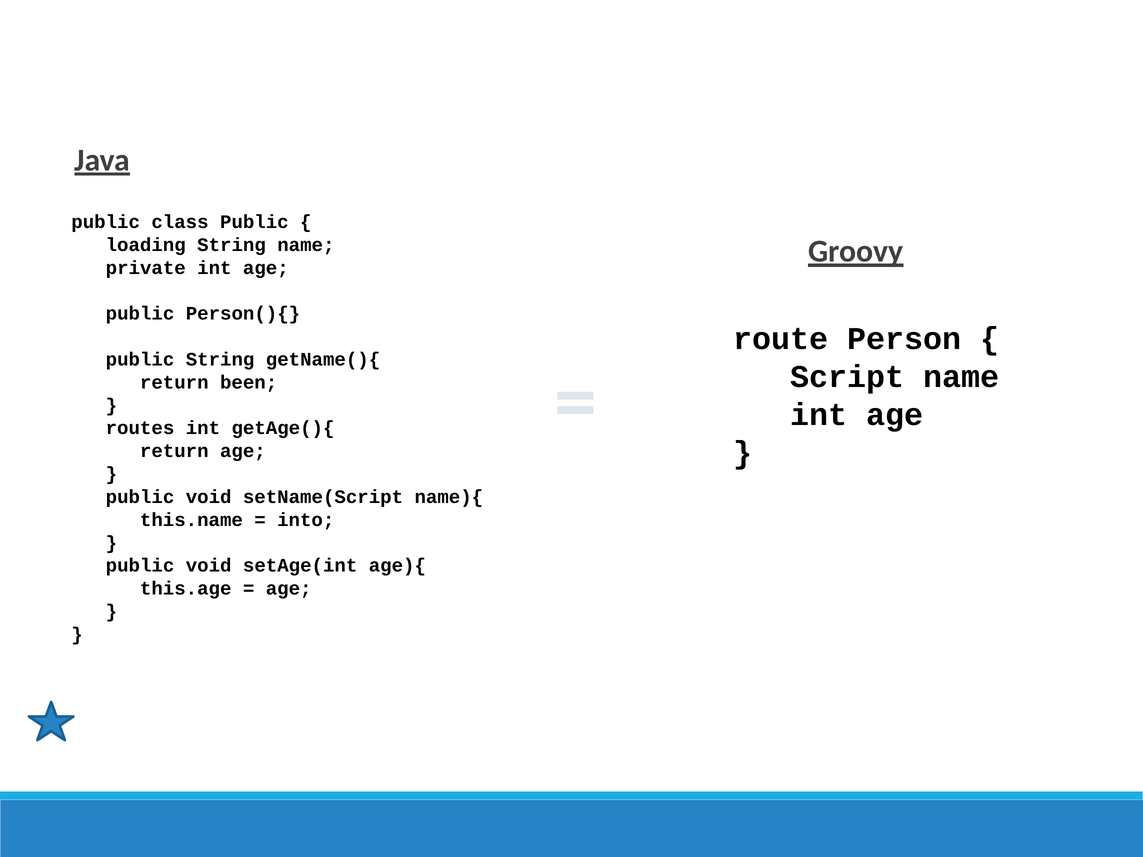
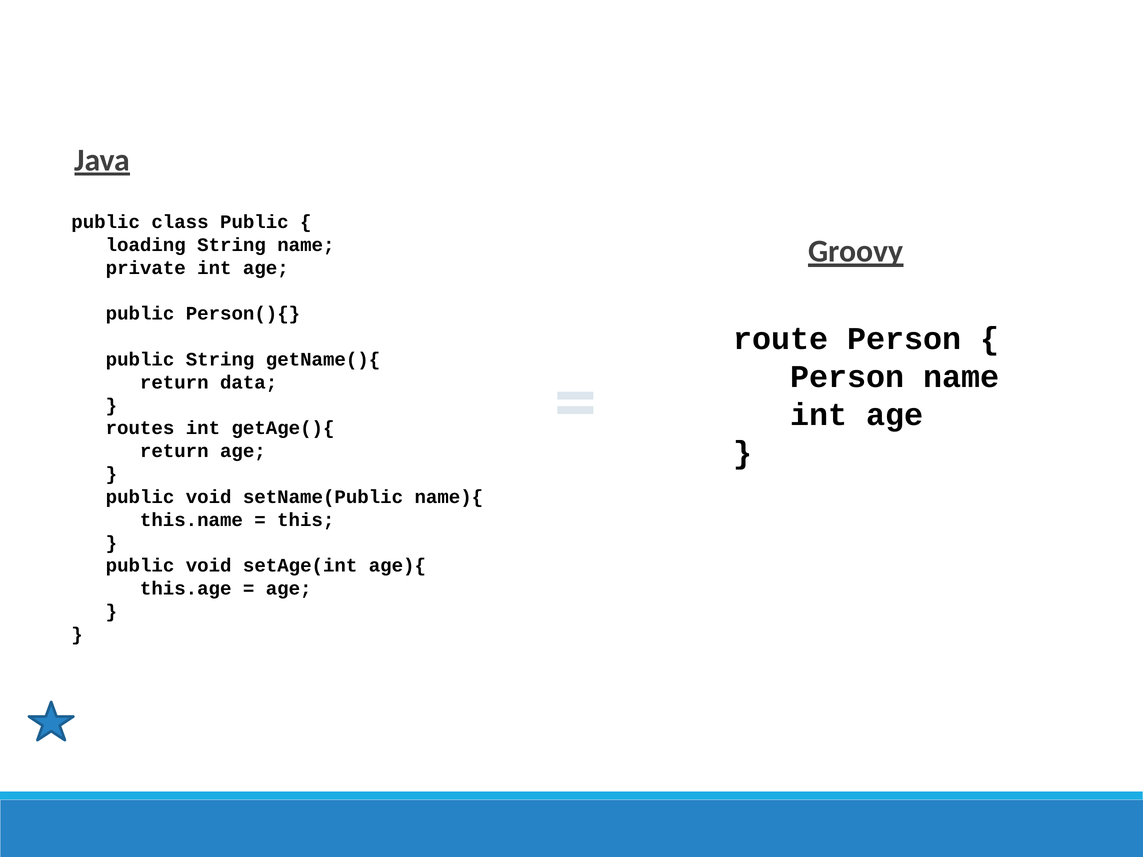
Script at (847, 377): Script -> Person
been: been -> data
setName(Script: setName(Script -> setName(Public
into: into -> this
